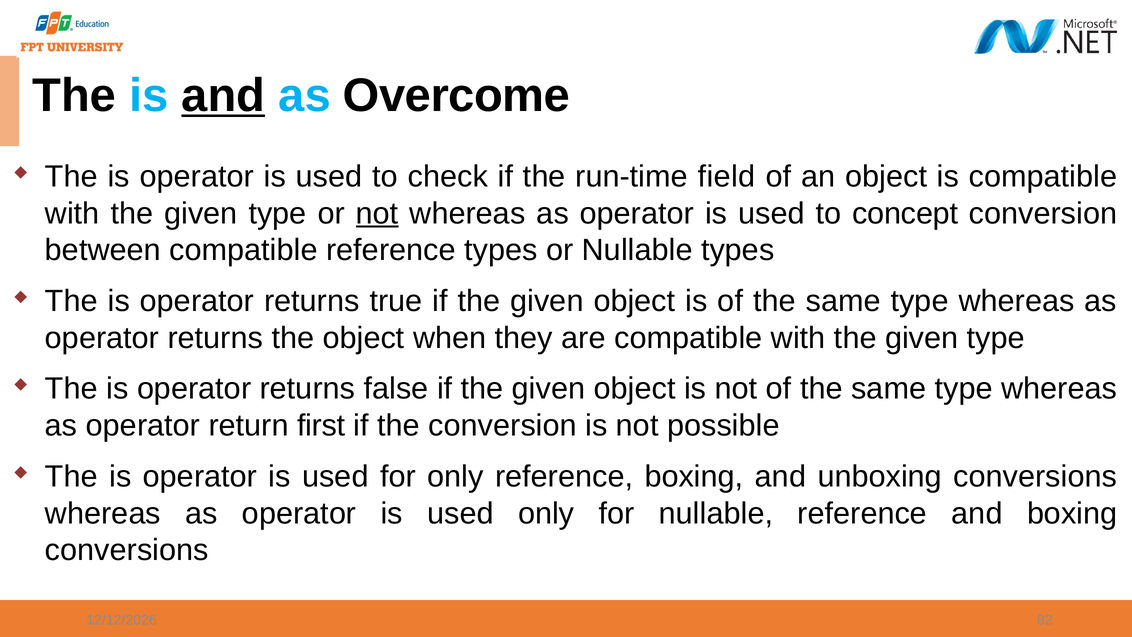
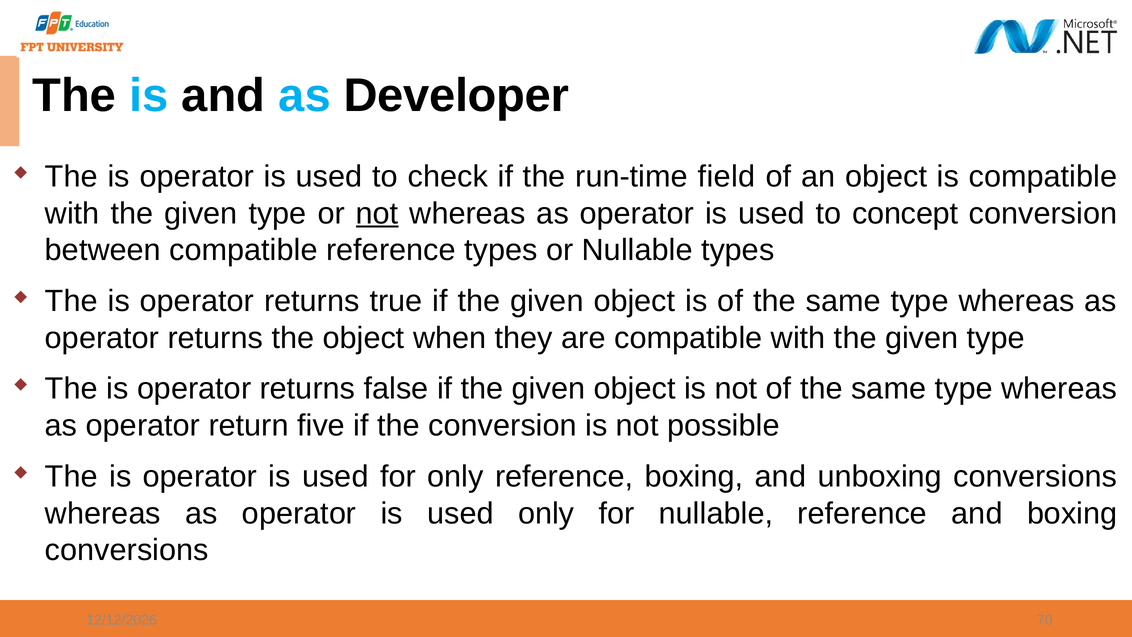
and at (223, 95) underline: present -> none
Overcome: Overcome -> Developer
first: first -> five
82: 82 -> 70
